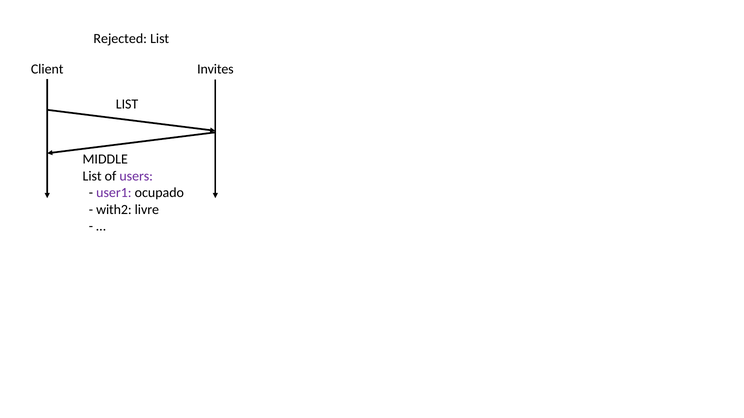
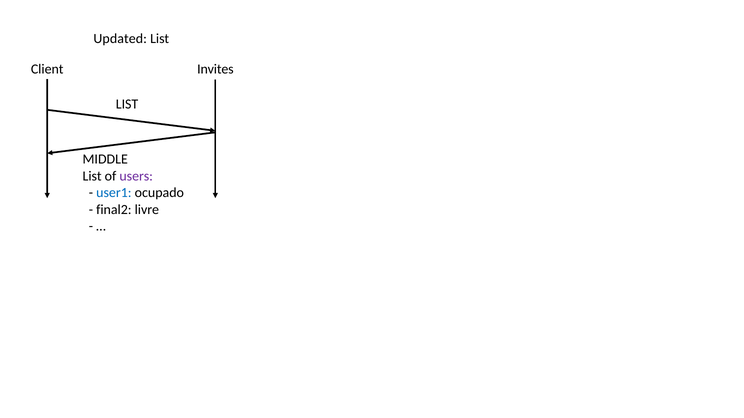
Rejected: Rejected -> Updated
user1 colour: purple -> blue
with2: with2 -> final2
